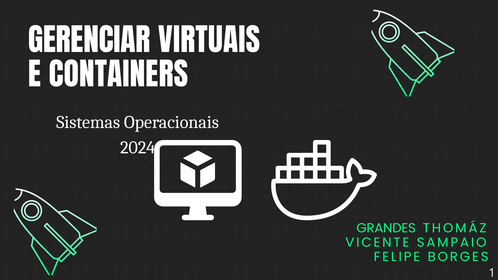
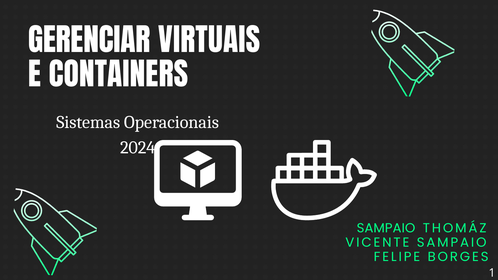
GRANDES at (386, 228): GRANDES -> SAMPAIO
